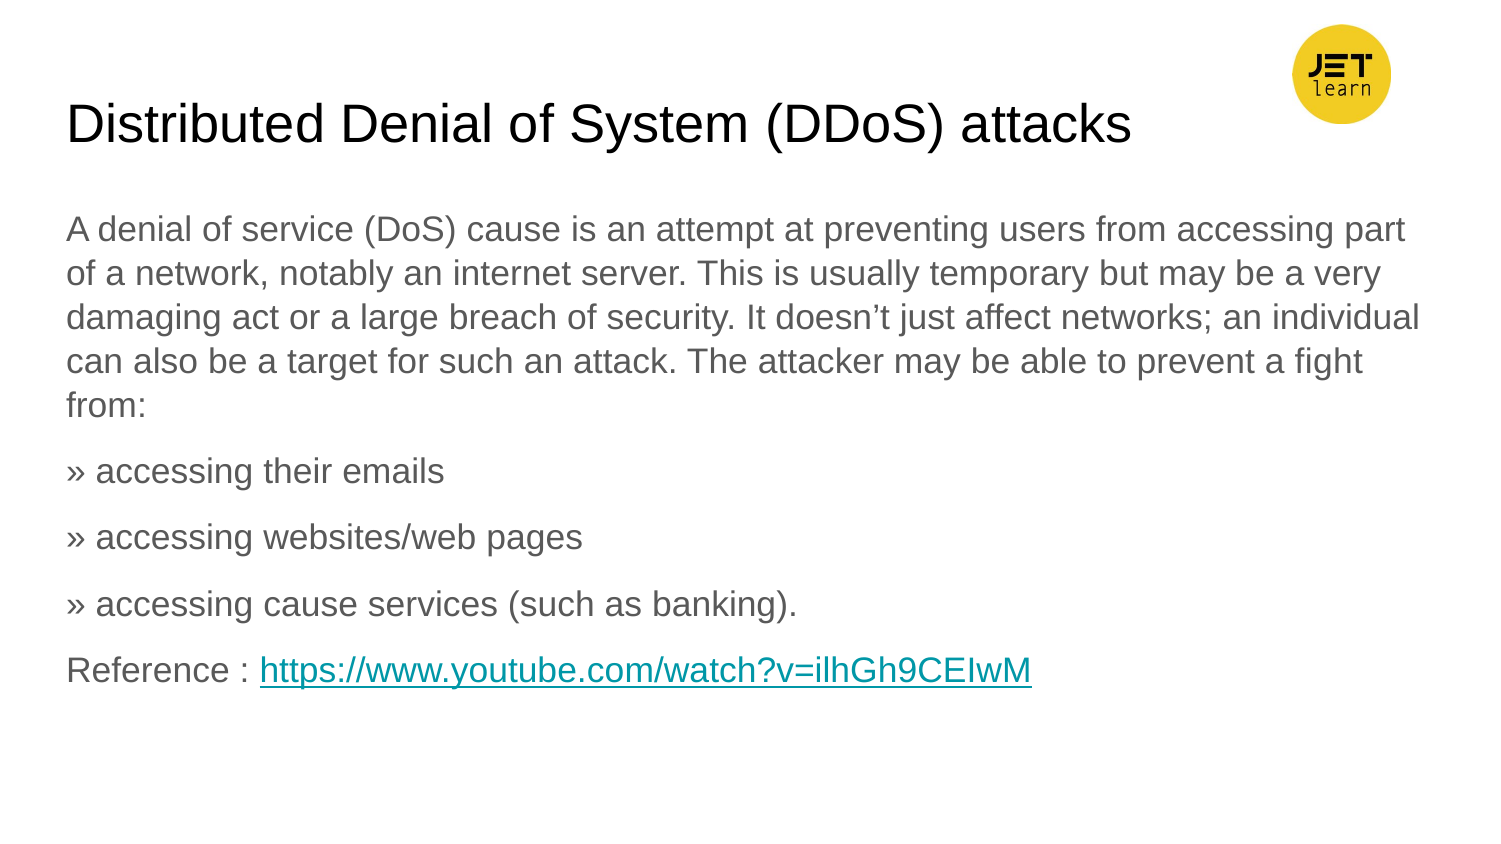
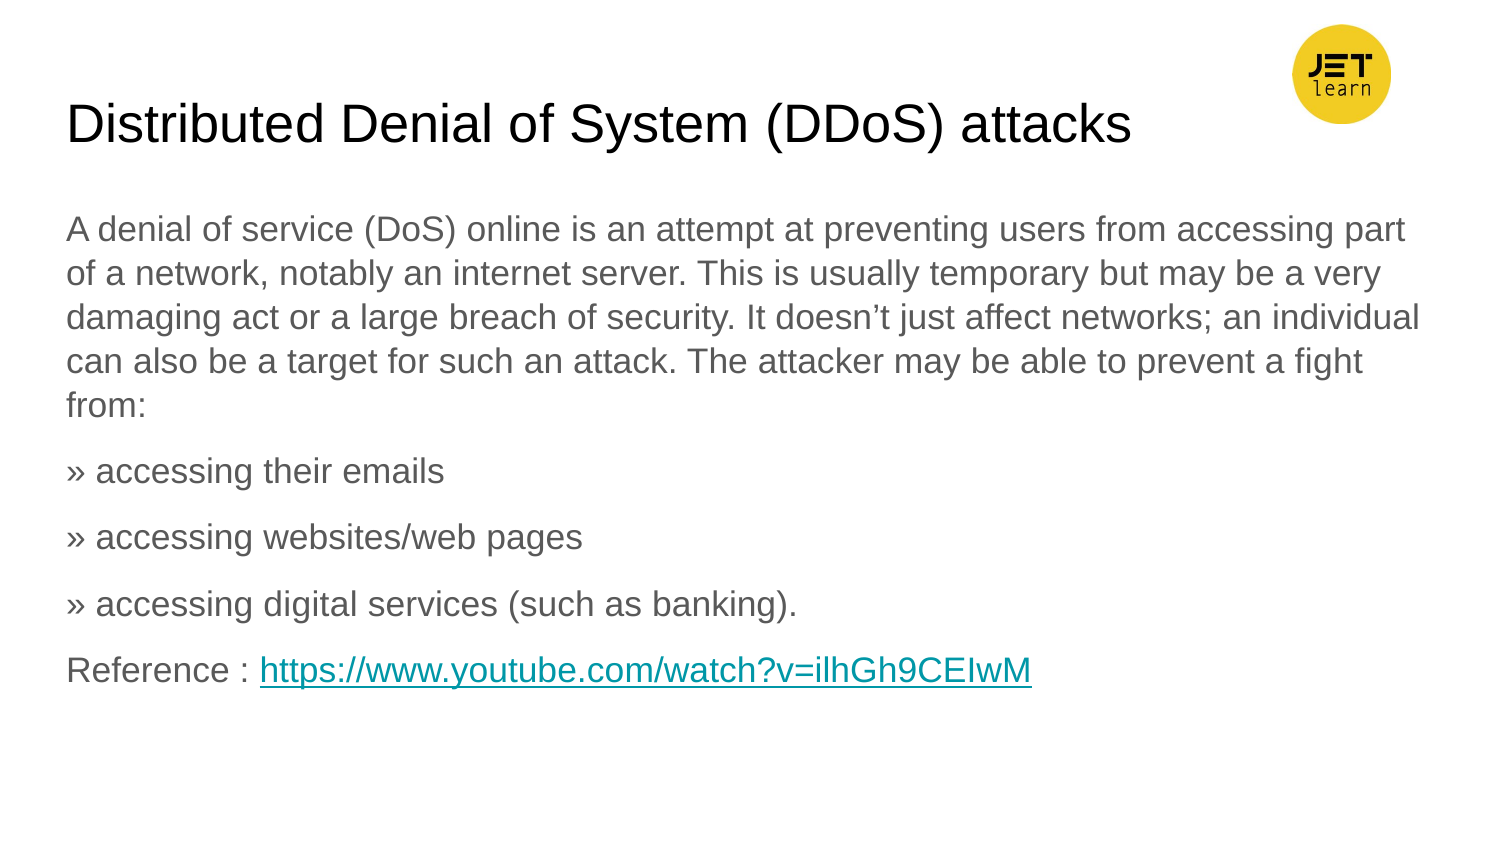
DoS cause: cause -> online
accessing cause: cause -> digital
